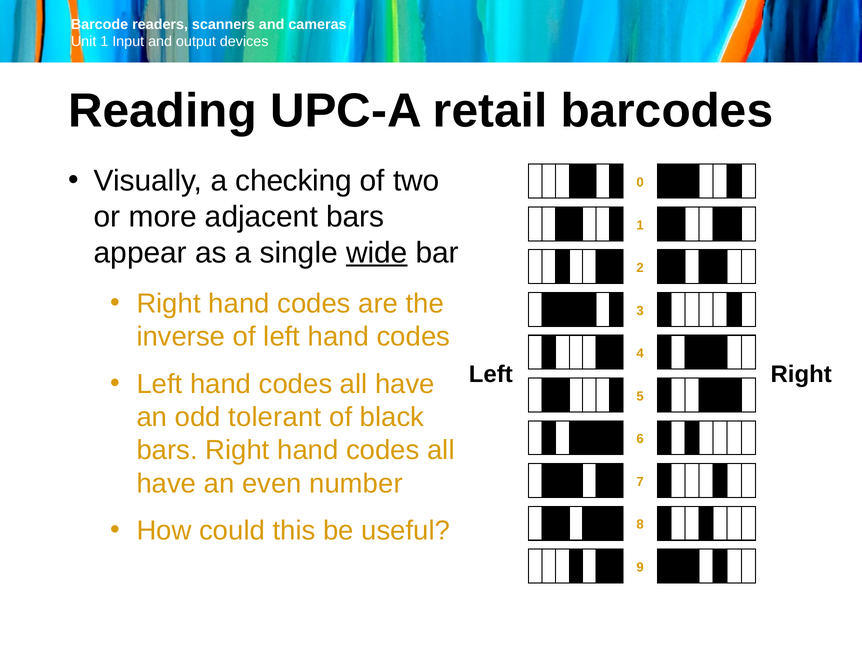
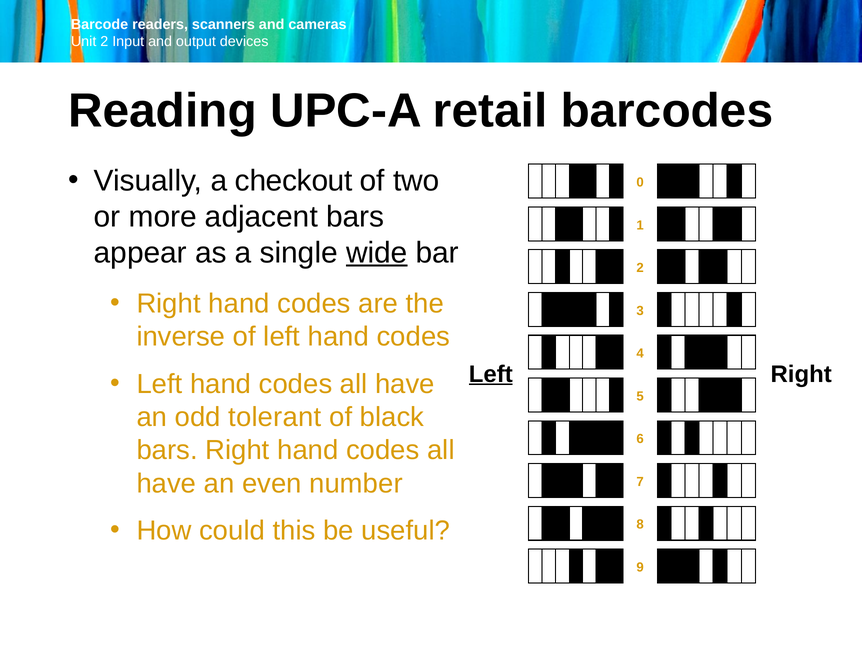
1 at (104, 42): 1 -> 2
checking: checking -> checkout
Left at (491, 374) underline: none -> present
